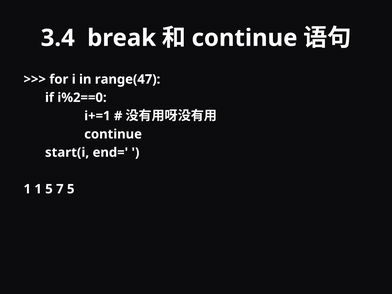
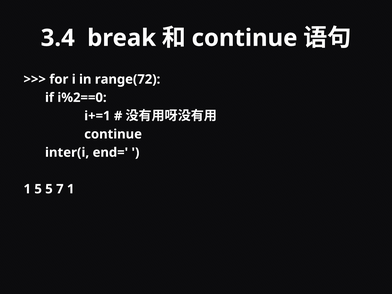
range(47: range(47 -> range(72
start(i: start(i -> inter(i
1 1: 1 -> 5
7 5: 5 -> 1
